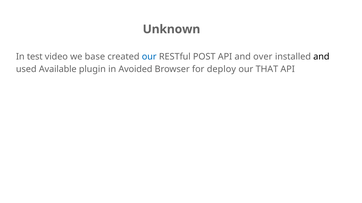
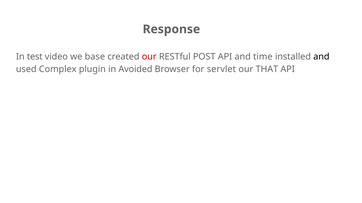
Unknown: Unknown -> Response
our at (149, 57) colour: blue -> red
over: over -> time
Available: Available -> Complex
deploy: deploy -> servlet
